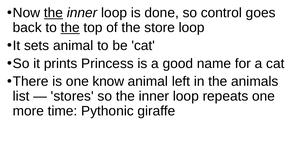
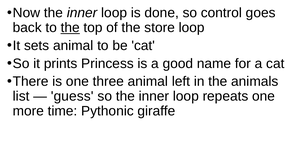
the at (53, 13) underline: present -> none
know: know -> three
stores: stores -> guess
